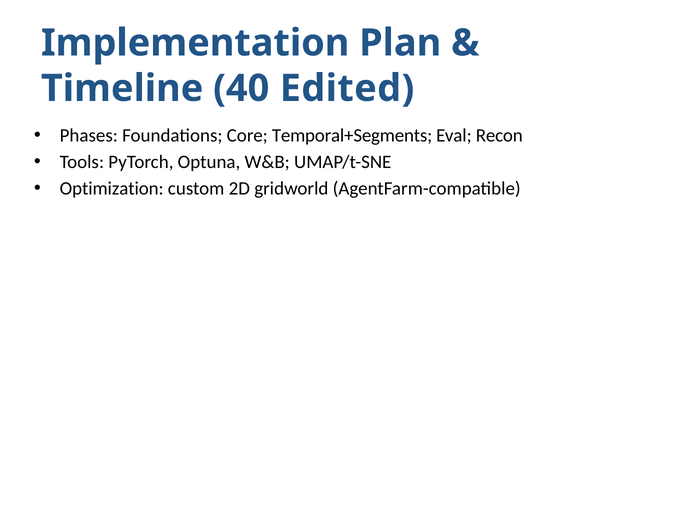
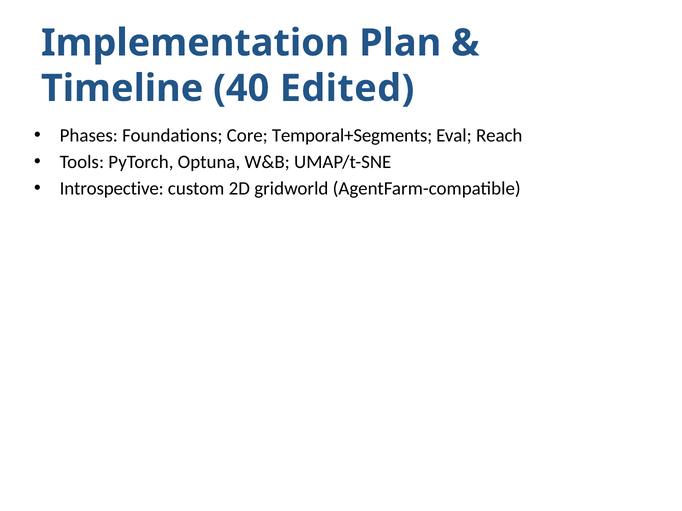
Recon: Recon -> Reach
Optimization: Optimization -> Introspective
